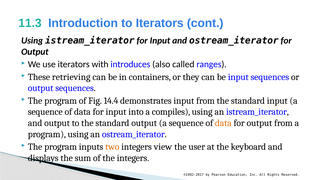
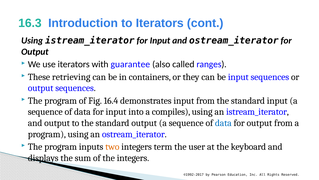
11.3: 11.3 -> 16.3
introduces: introduces -> guarantee
14.4: 14.4 -> 16.4
data at (223, 123) colour: orange -> blue
view: view -> term
